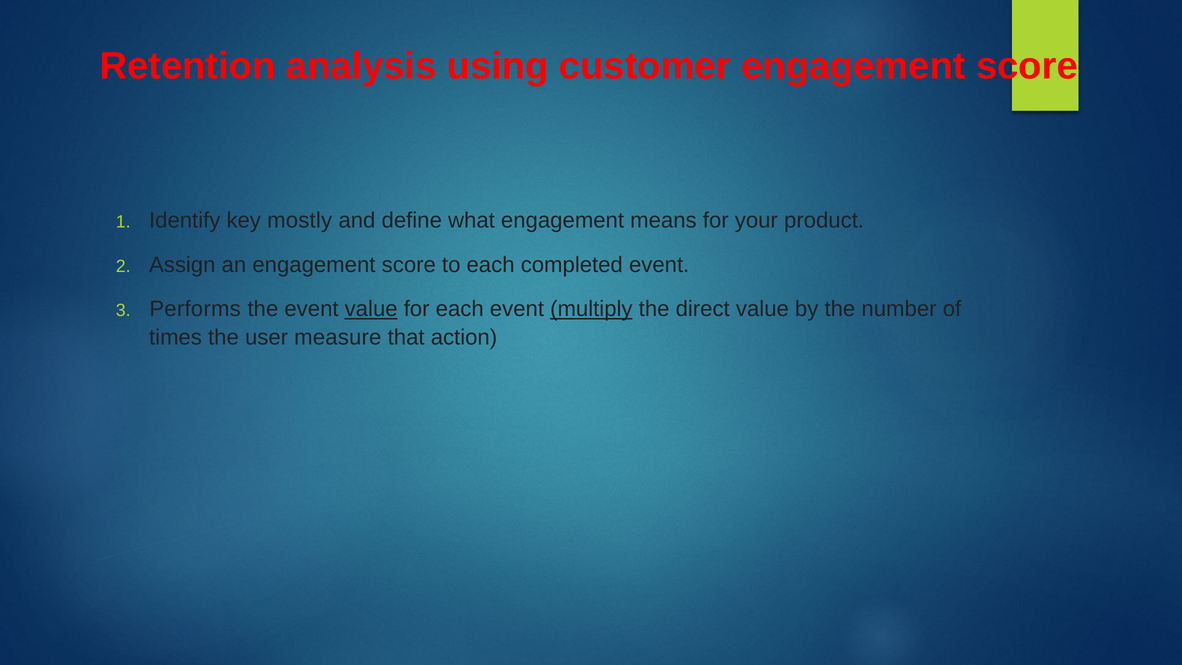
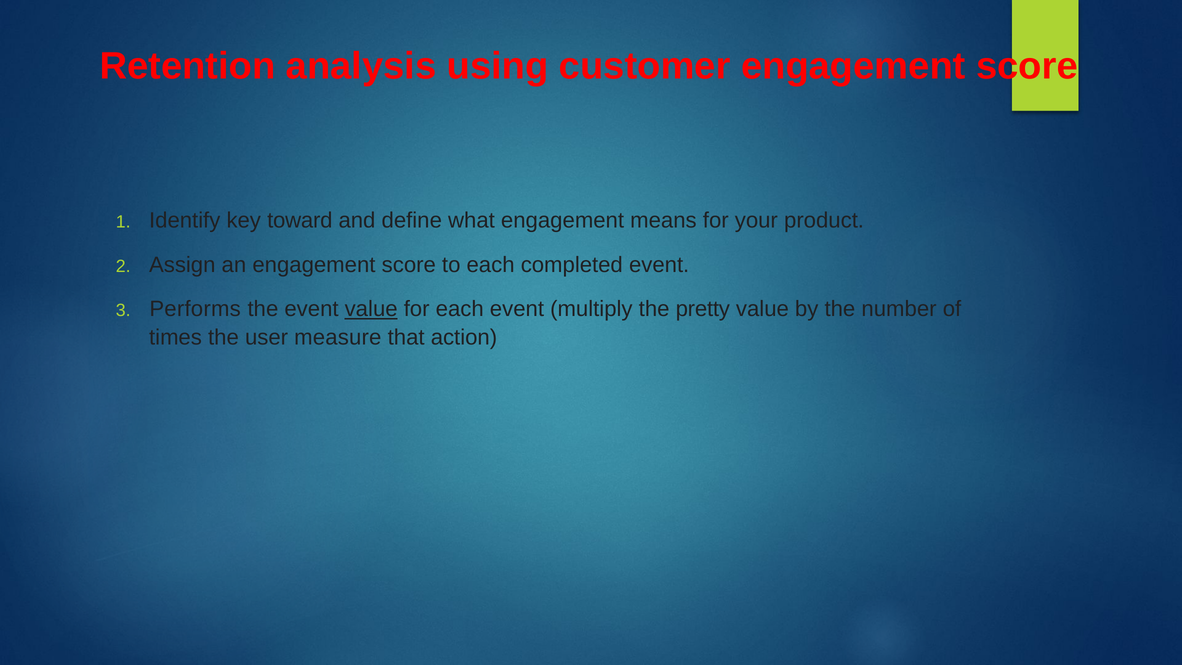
mostly: mostly -> toward
multiply underline: present -> none
direct: direct -> pretty
